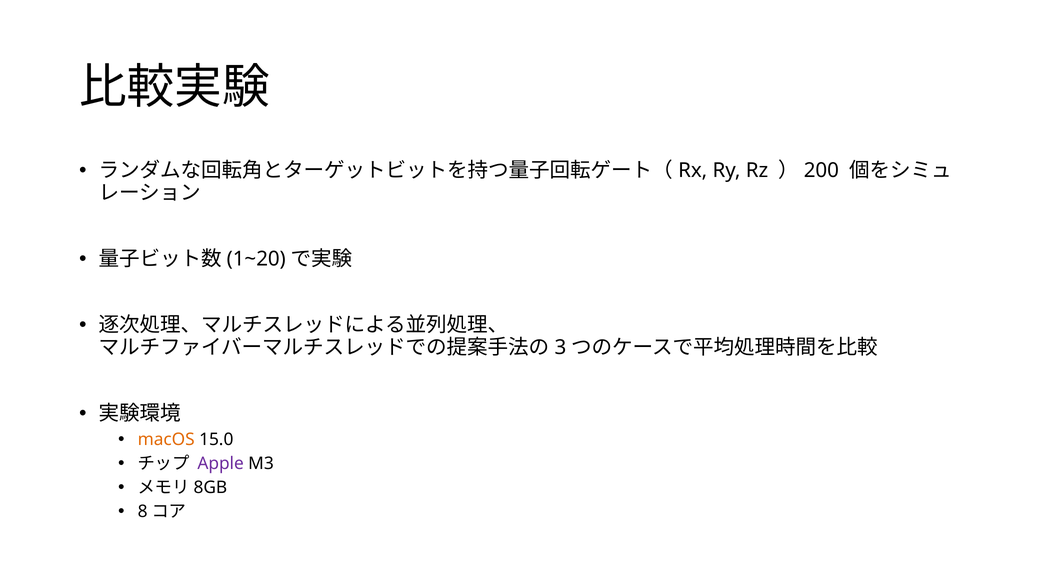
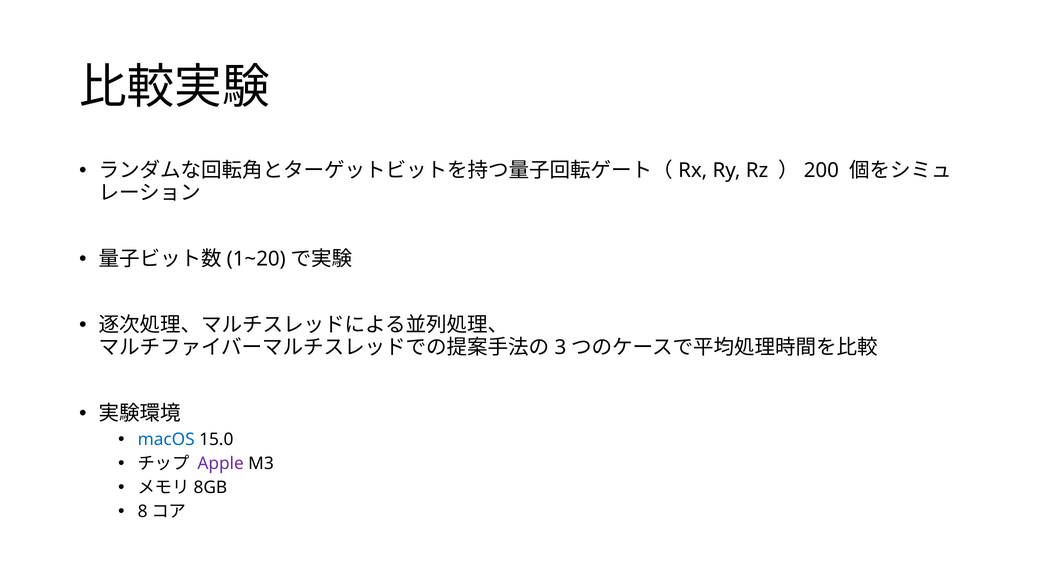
macOS colour: orange -> blue
